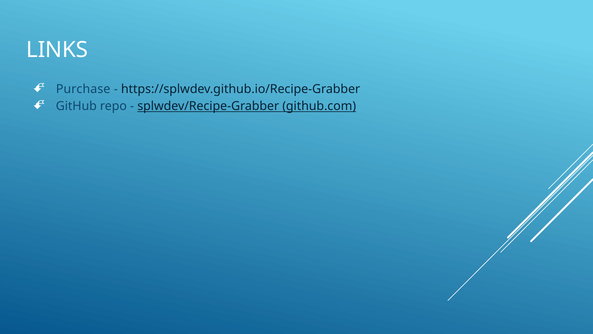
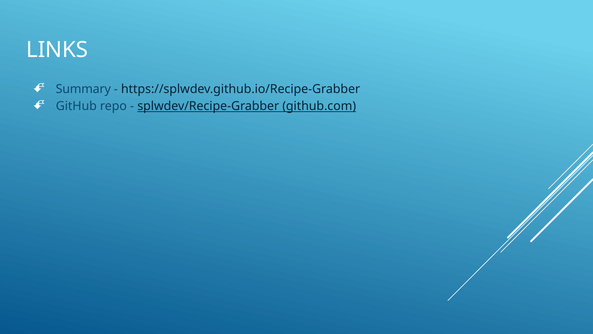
Purchase: Purchase -> Summary
